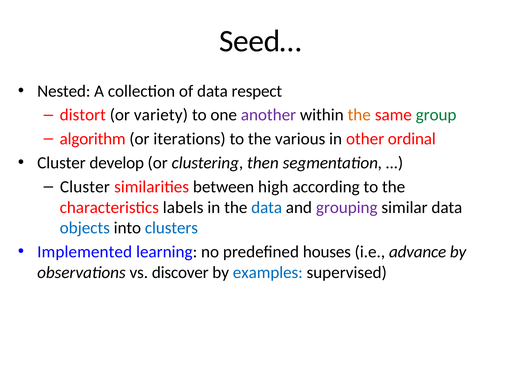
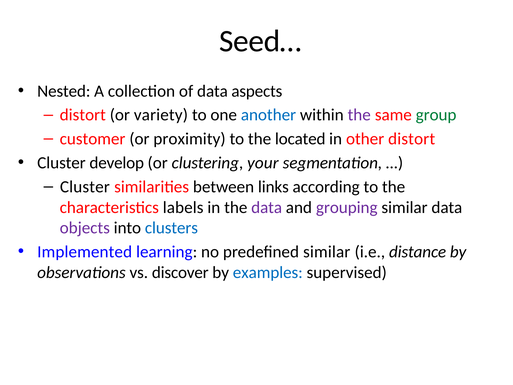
respect: respect -> aspects
another colour: purple -> blue
the at (359, 115) colour: orange -> purple
algorithm: algorithm -> customer
iterations: iterations -> proximity
various: various -> located
other ordinal: ordinal -> distort
then: then -> your
high: high -> links
data at (267, 207) colour: blue -> purple
objects colour: blue -> purple
predefined houses: houses -> similar
advance: advance -> distance
